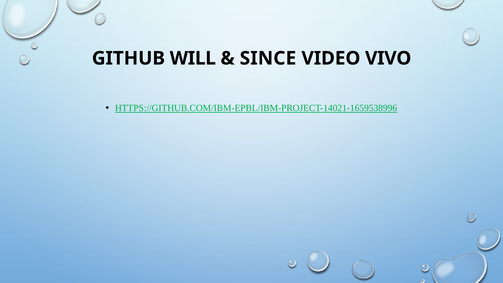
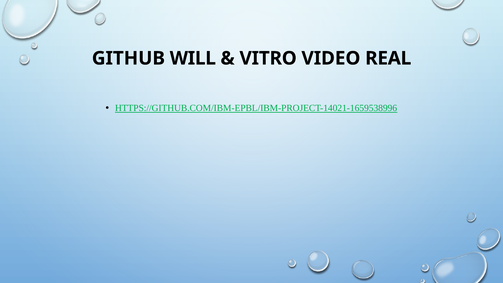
SINCE: SINCE -> VITRO
VIVO: VIVO -> REAL
